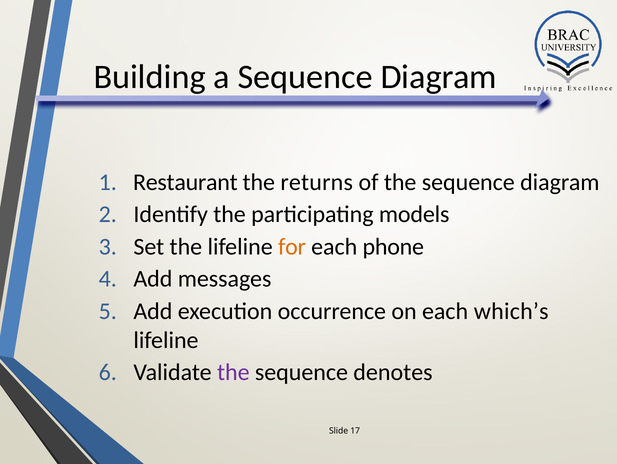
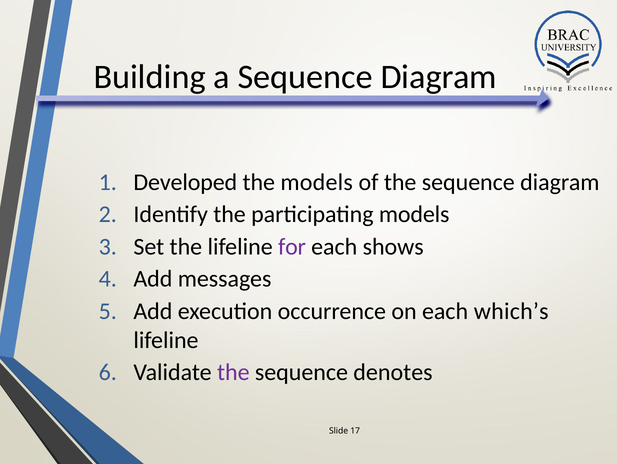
Restaurant: Restaurant -> Developed
the returns: returns -> models
for colour: orange -> purple
phone: phone -> shows
